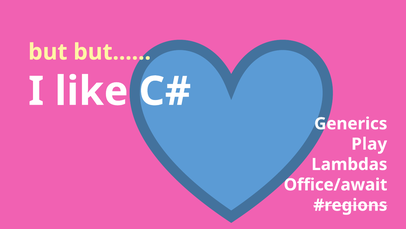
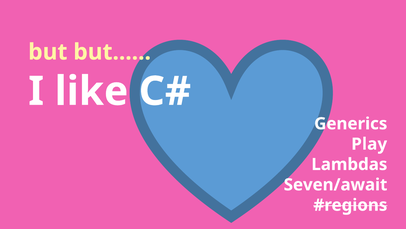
Office/await: Office/await -> Seven/await
